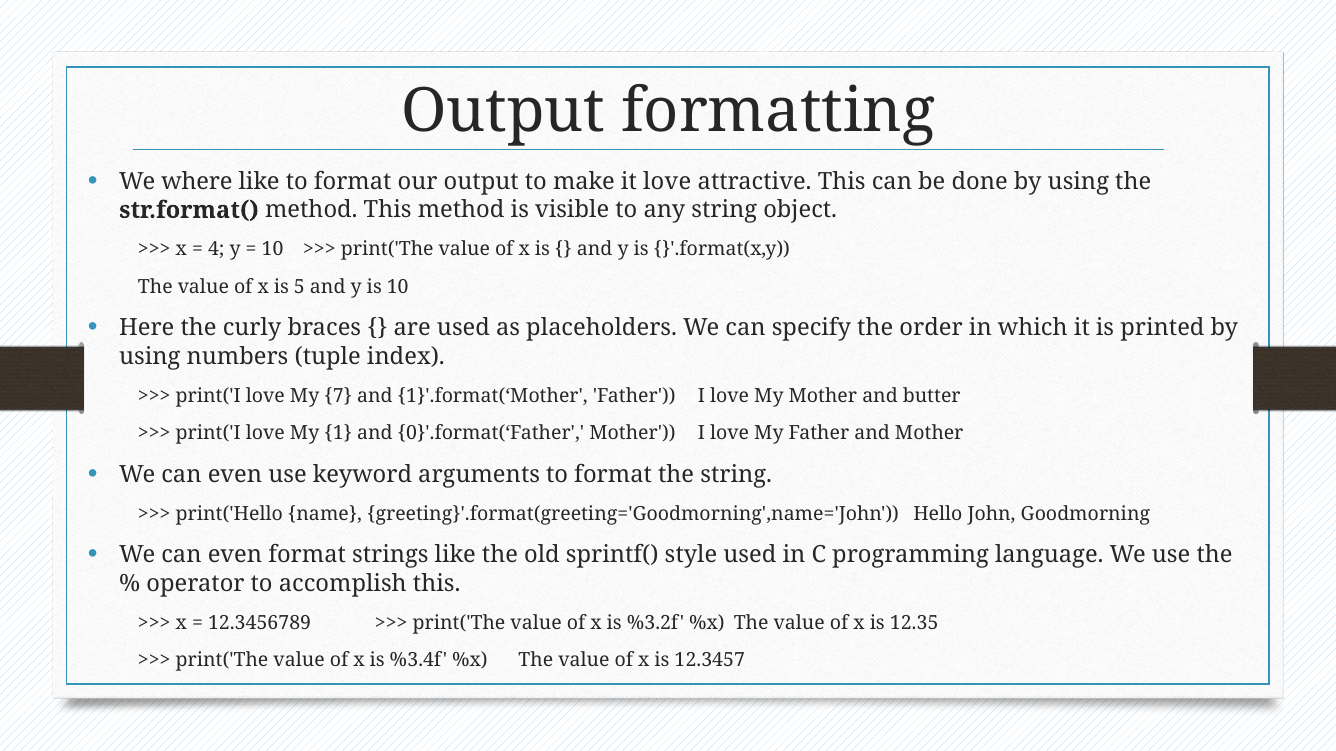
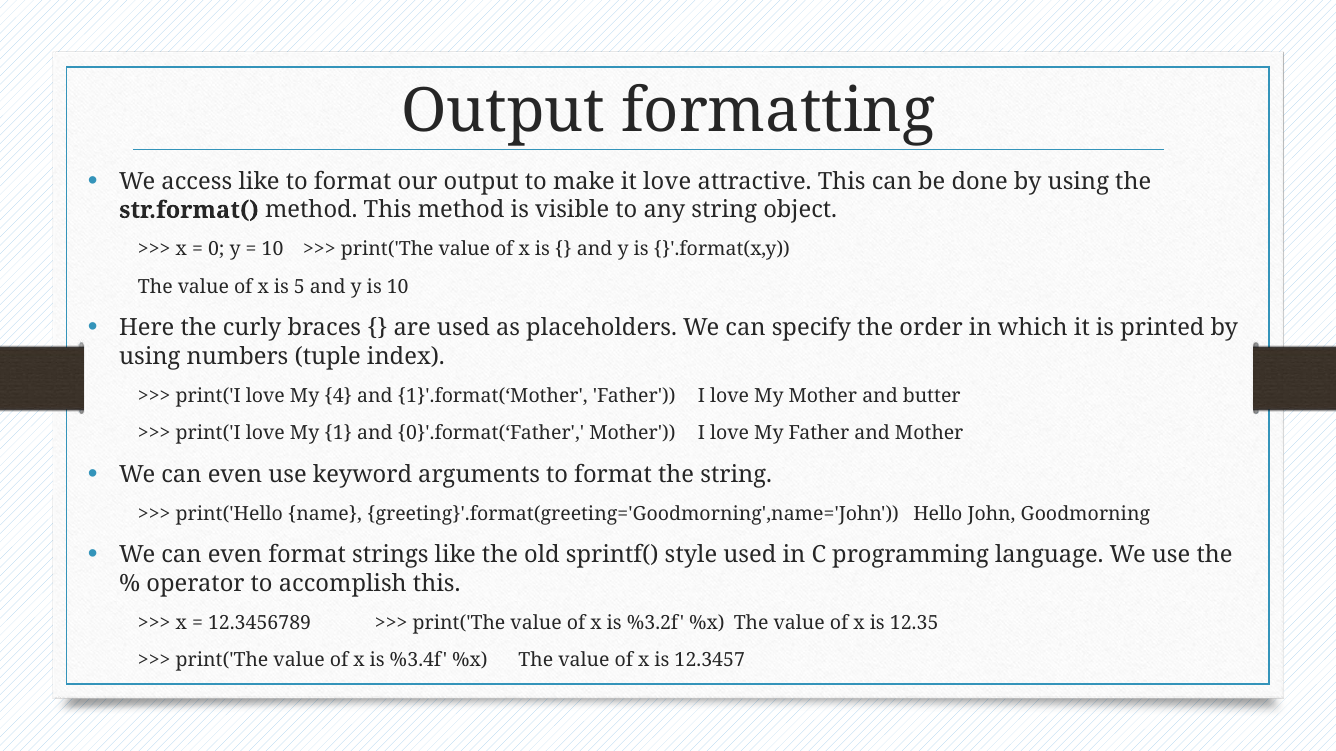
where: where -> access
4: 4 -> 0
7: 7 -> 4
